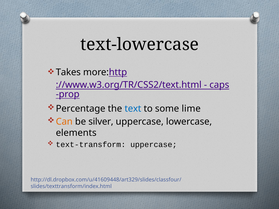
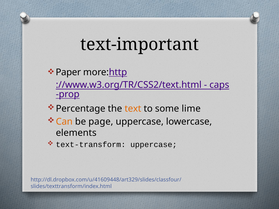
text-lowercase: text-lowercase -> text-important
Takes: Takes -> Paper
text colour: blue -> orange
silver: silver -> page
